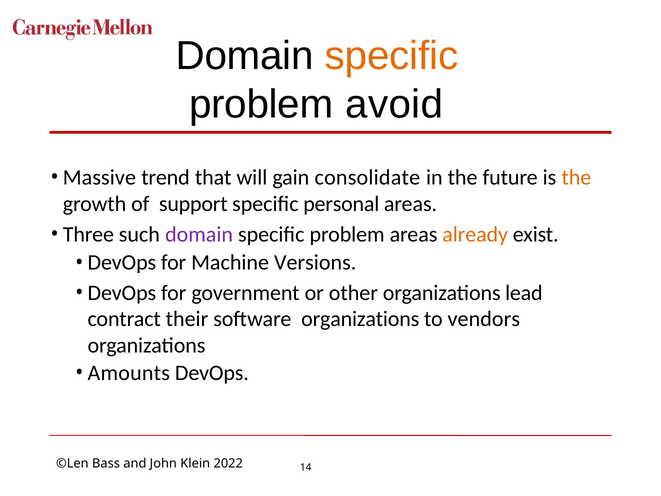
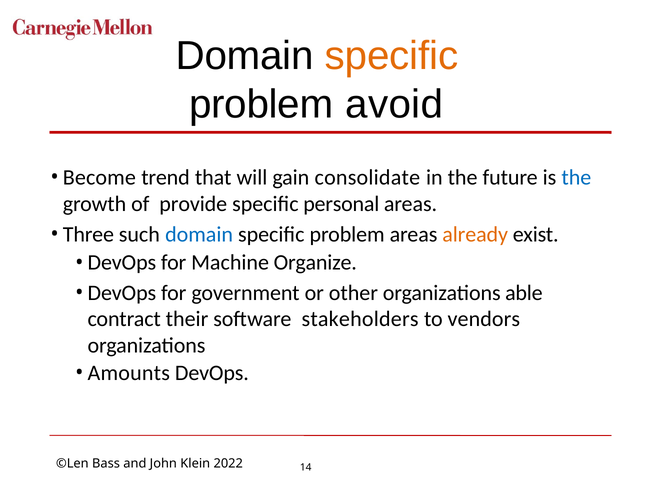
Massive: Massive -> Become
the at (576, 177) colour: orange -> blue
support: support -> provide
domain at (199, 234) colour: purple -> blue
Versions: Versions -> Organize
lead: lead -> able
software organizations: organizations -> stakeholders
